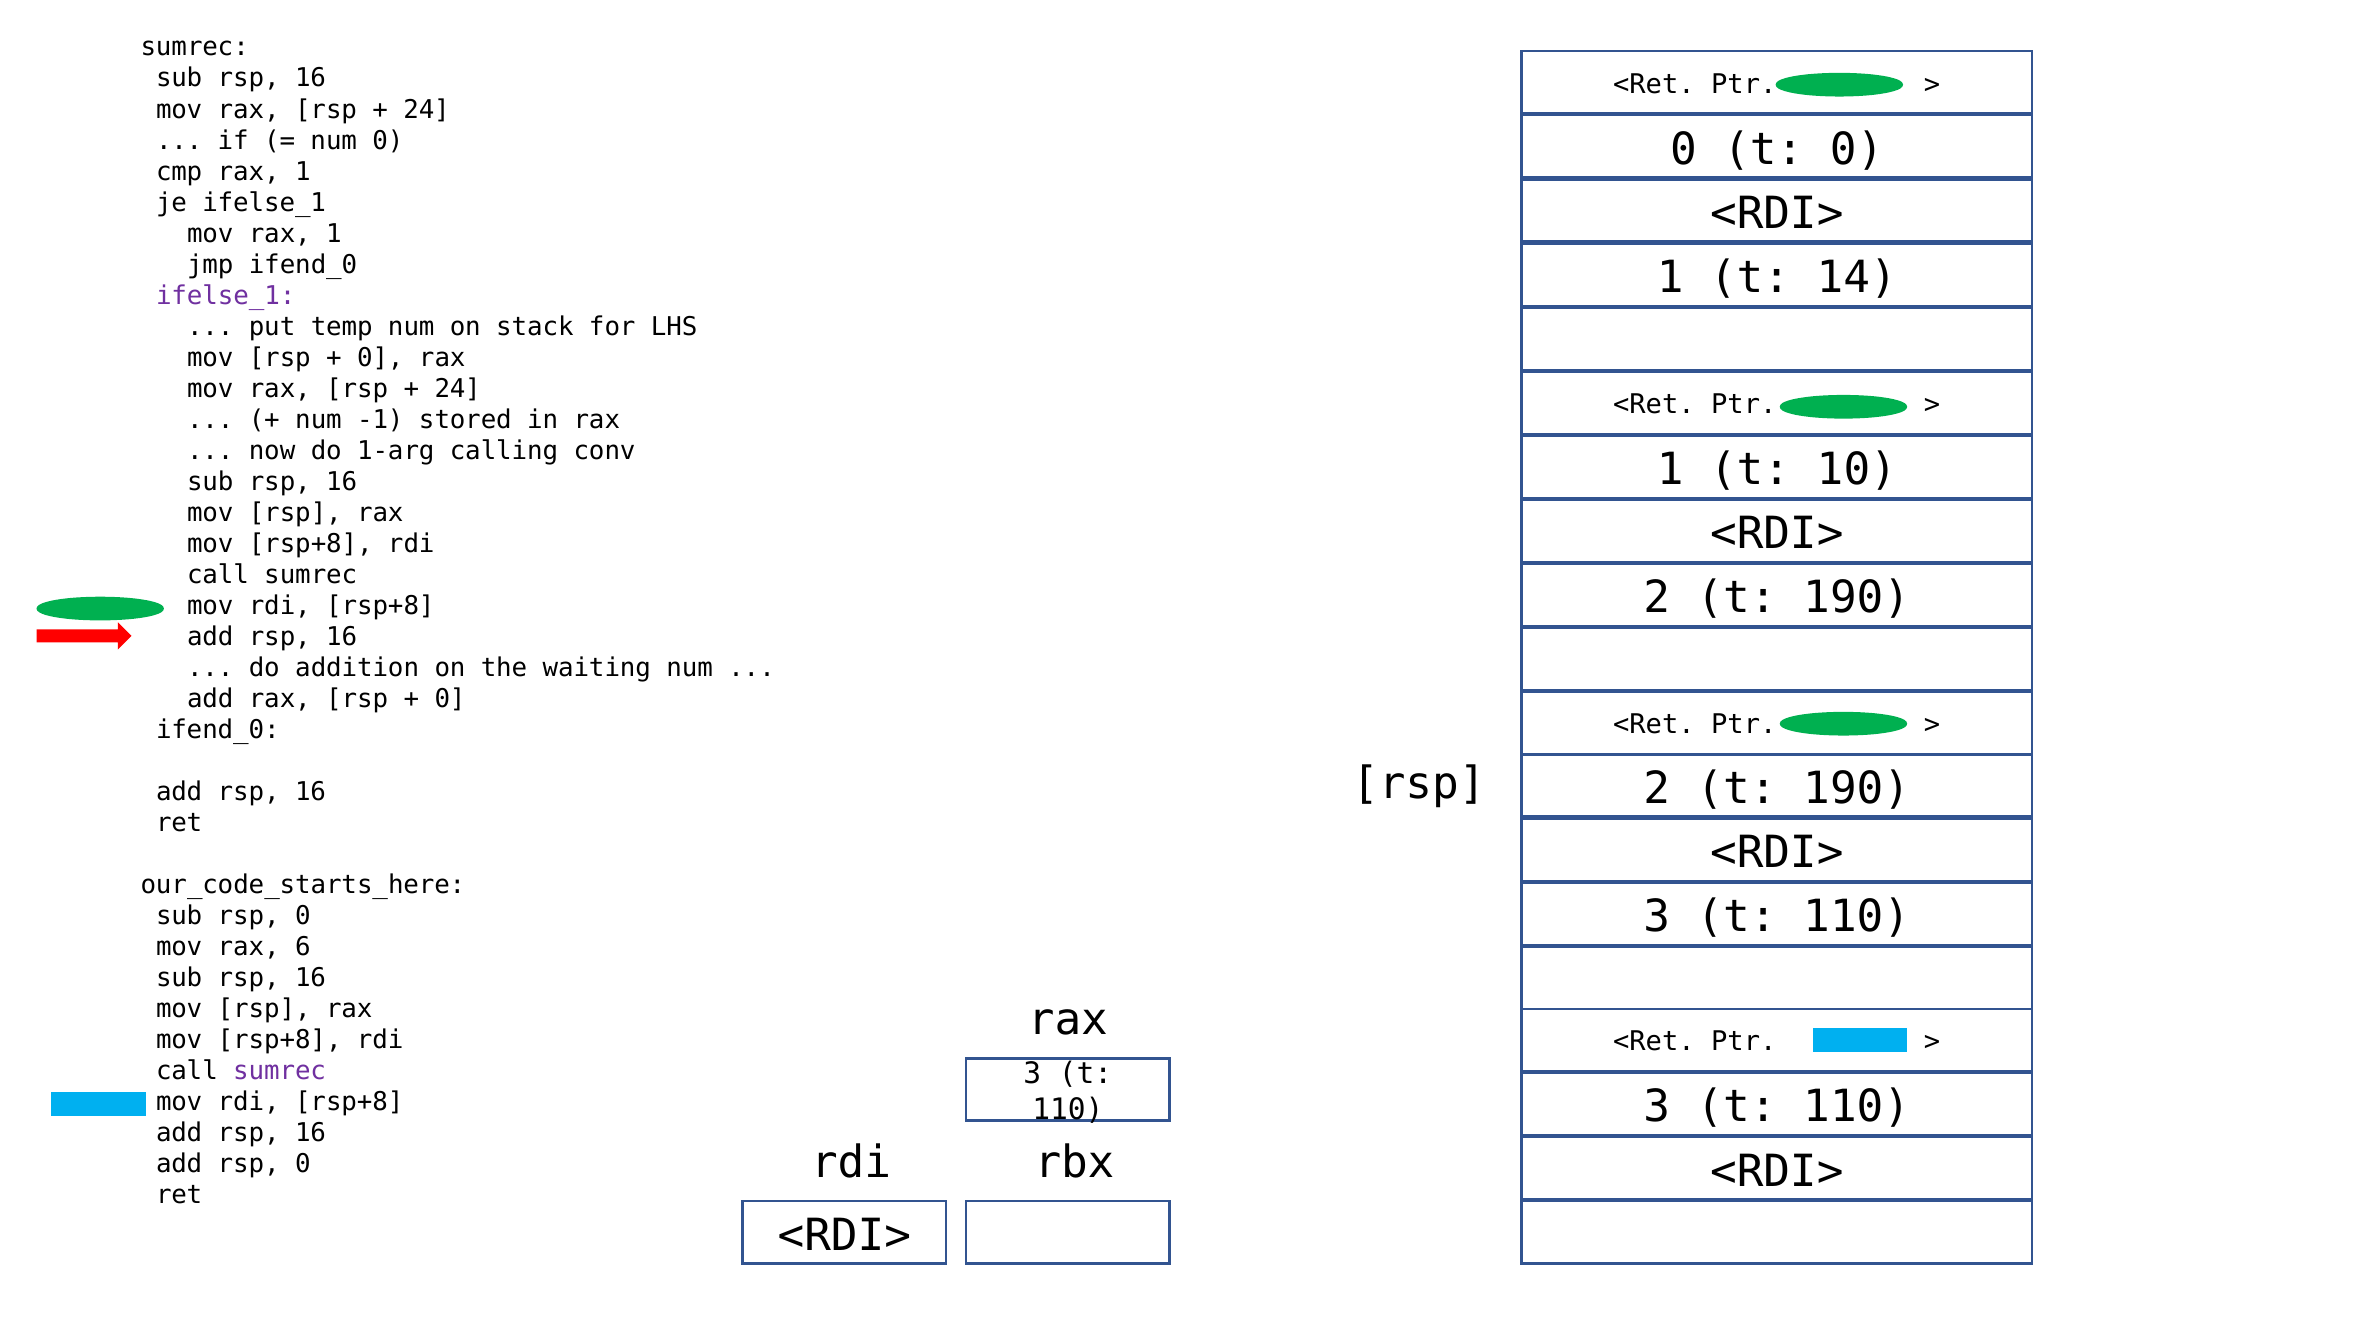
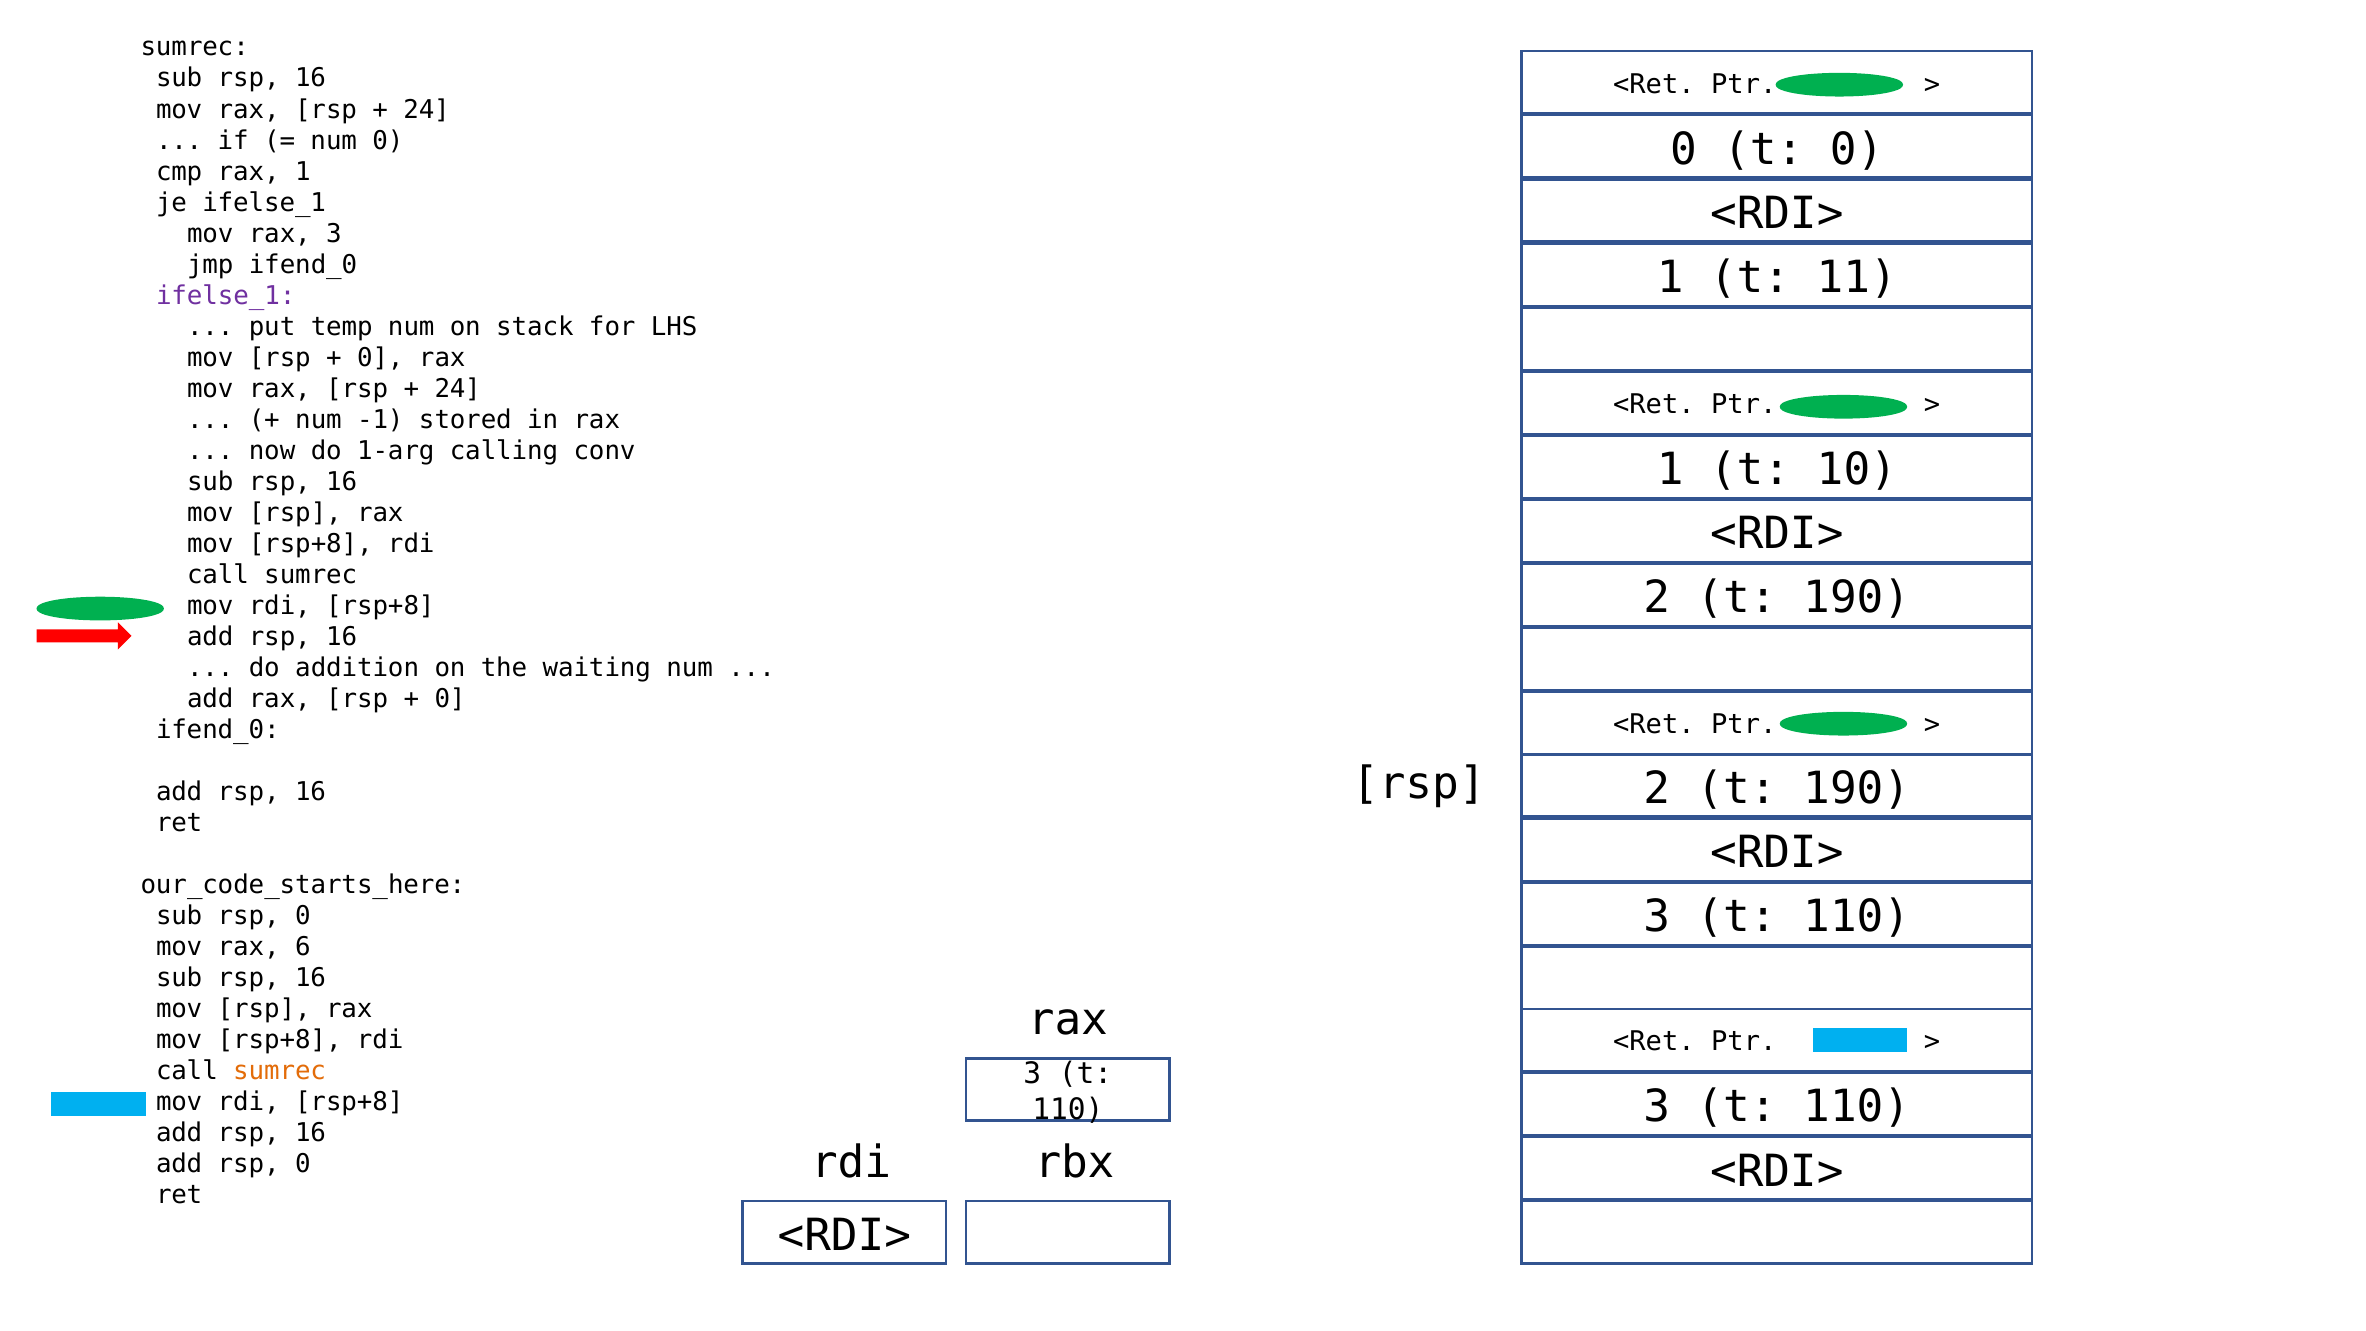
mov rax 1: 1 -> 3
14: 14 -> 11
sumrec at (280, 1071) colour: purple -> orange
